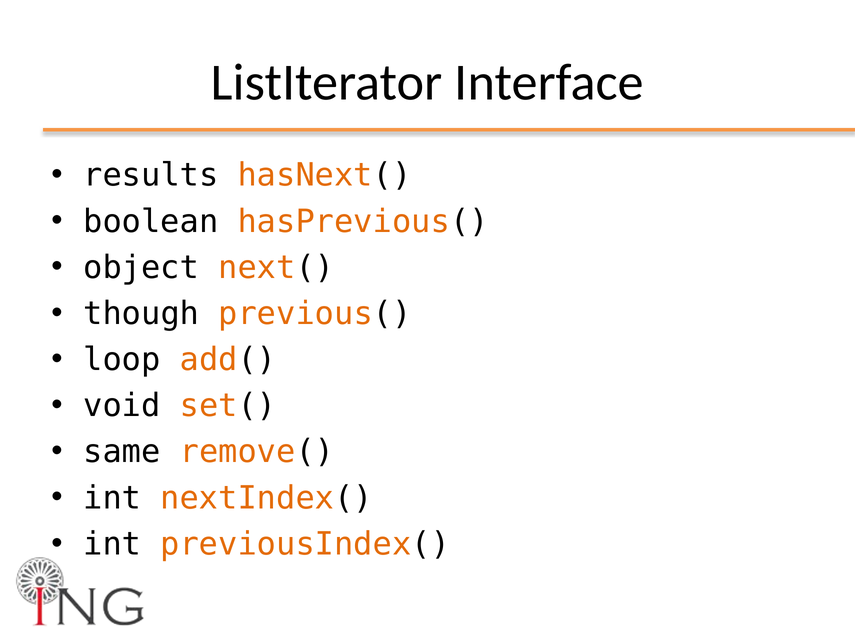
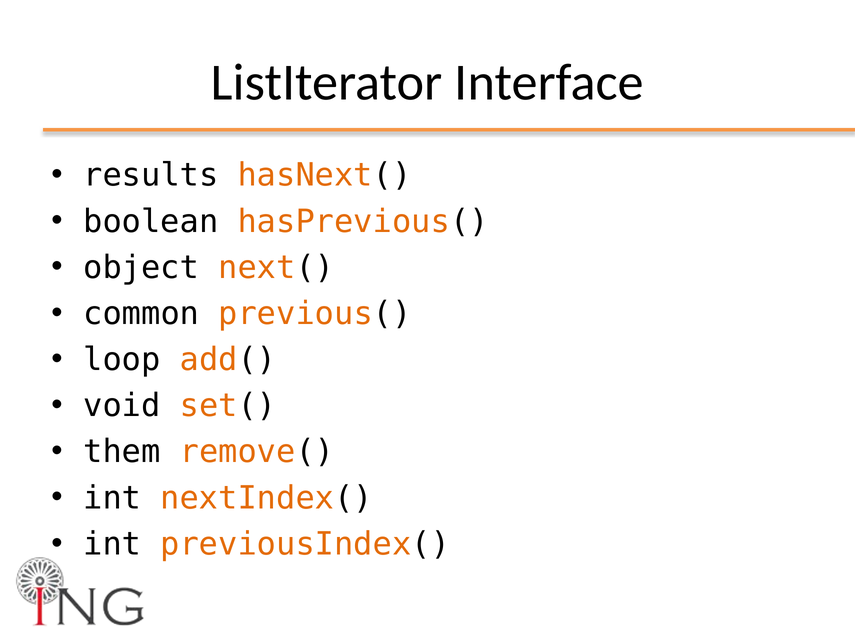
though: though -> common
same: same -> them
